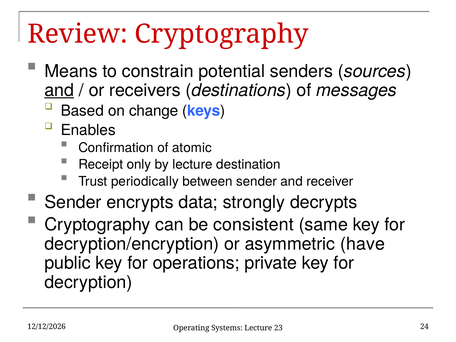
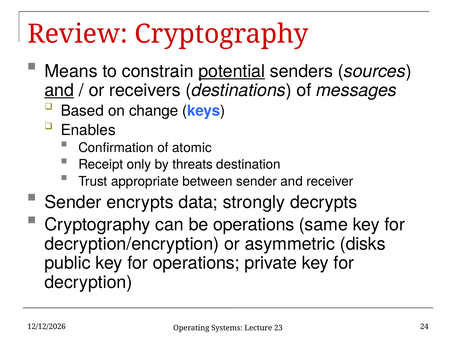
potential underline: none -> present
by lecture: lecture -> threats
periodically: periodically -> appropriate
be consistent: consistent -> operations
have: have -> disks
